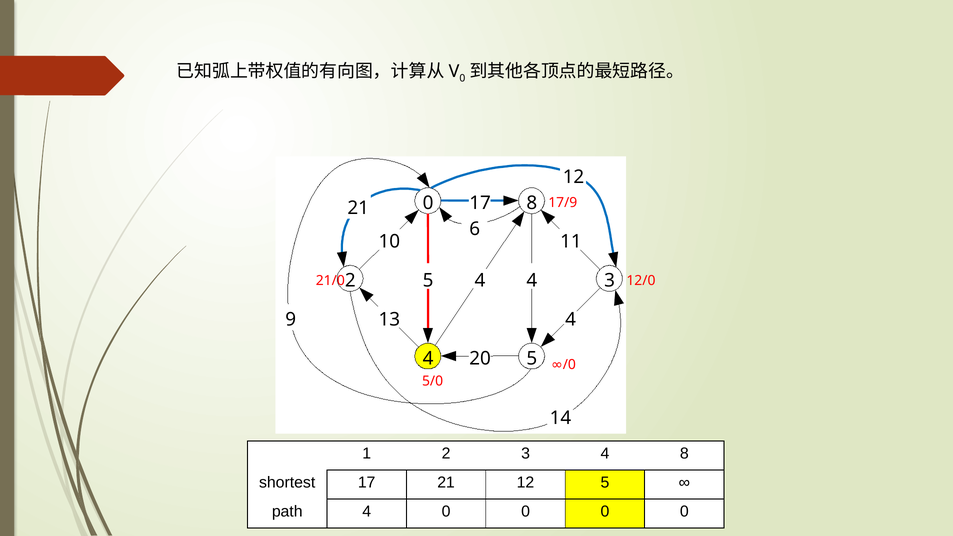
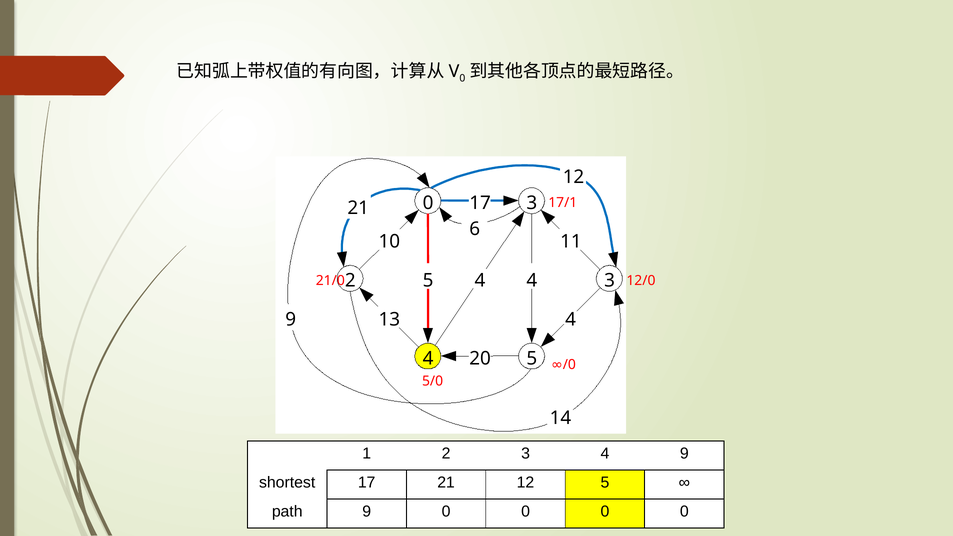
0 8: 8 -> 3
17/9: 17/9 -> 17/1
4 8: 8 -> 9
path 4: 4 -> 9
